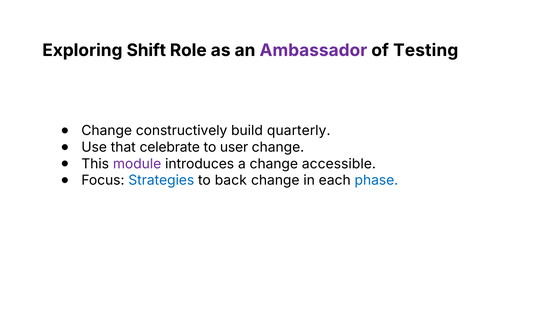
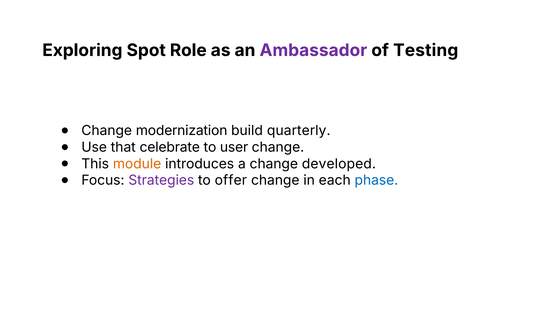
Shift: Shift -> Spot
constructively: constructively -> modernization
module colour: purple -> orange
accessible: accessible -> developed
Strategies colour: blue -> purple
back: back -> offer
